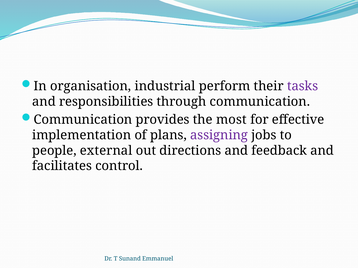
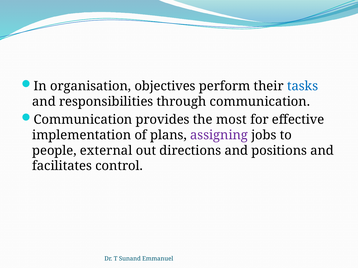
industrial: industrial -> objectives
tasks colour: purple -> blue
feedback: feedback -> positions
